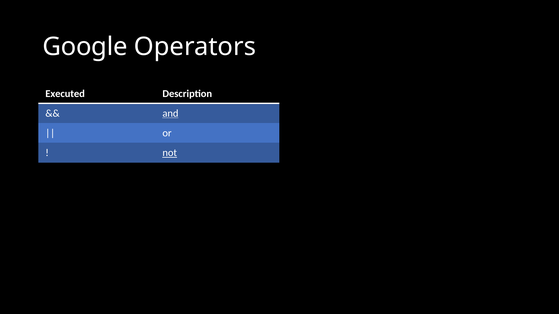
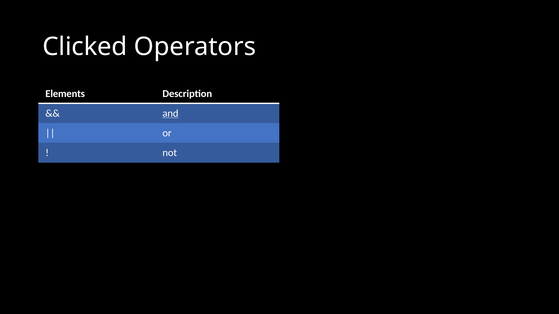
Google: Google -> Clicked
Executed: Executed -> Elements
not underline: present -> none
